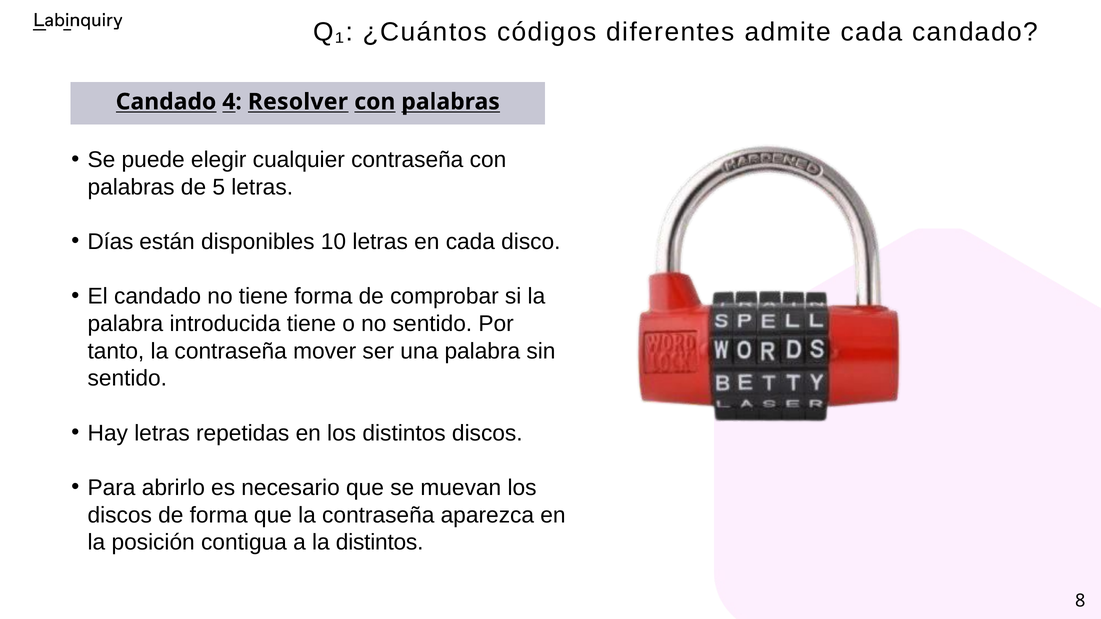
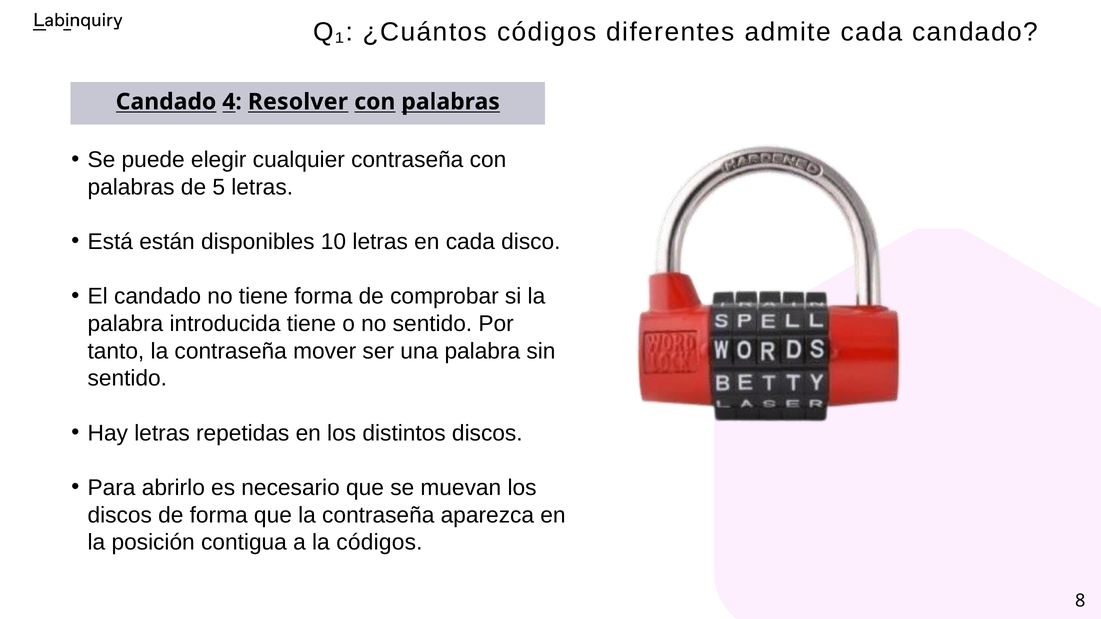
Días: Días -> Está
la distintos: distintos -> códigos
